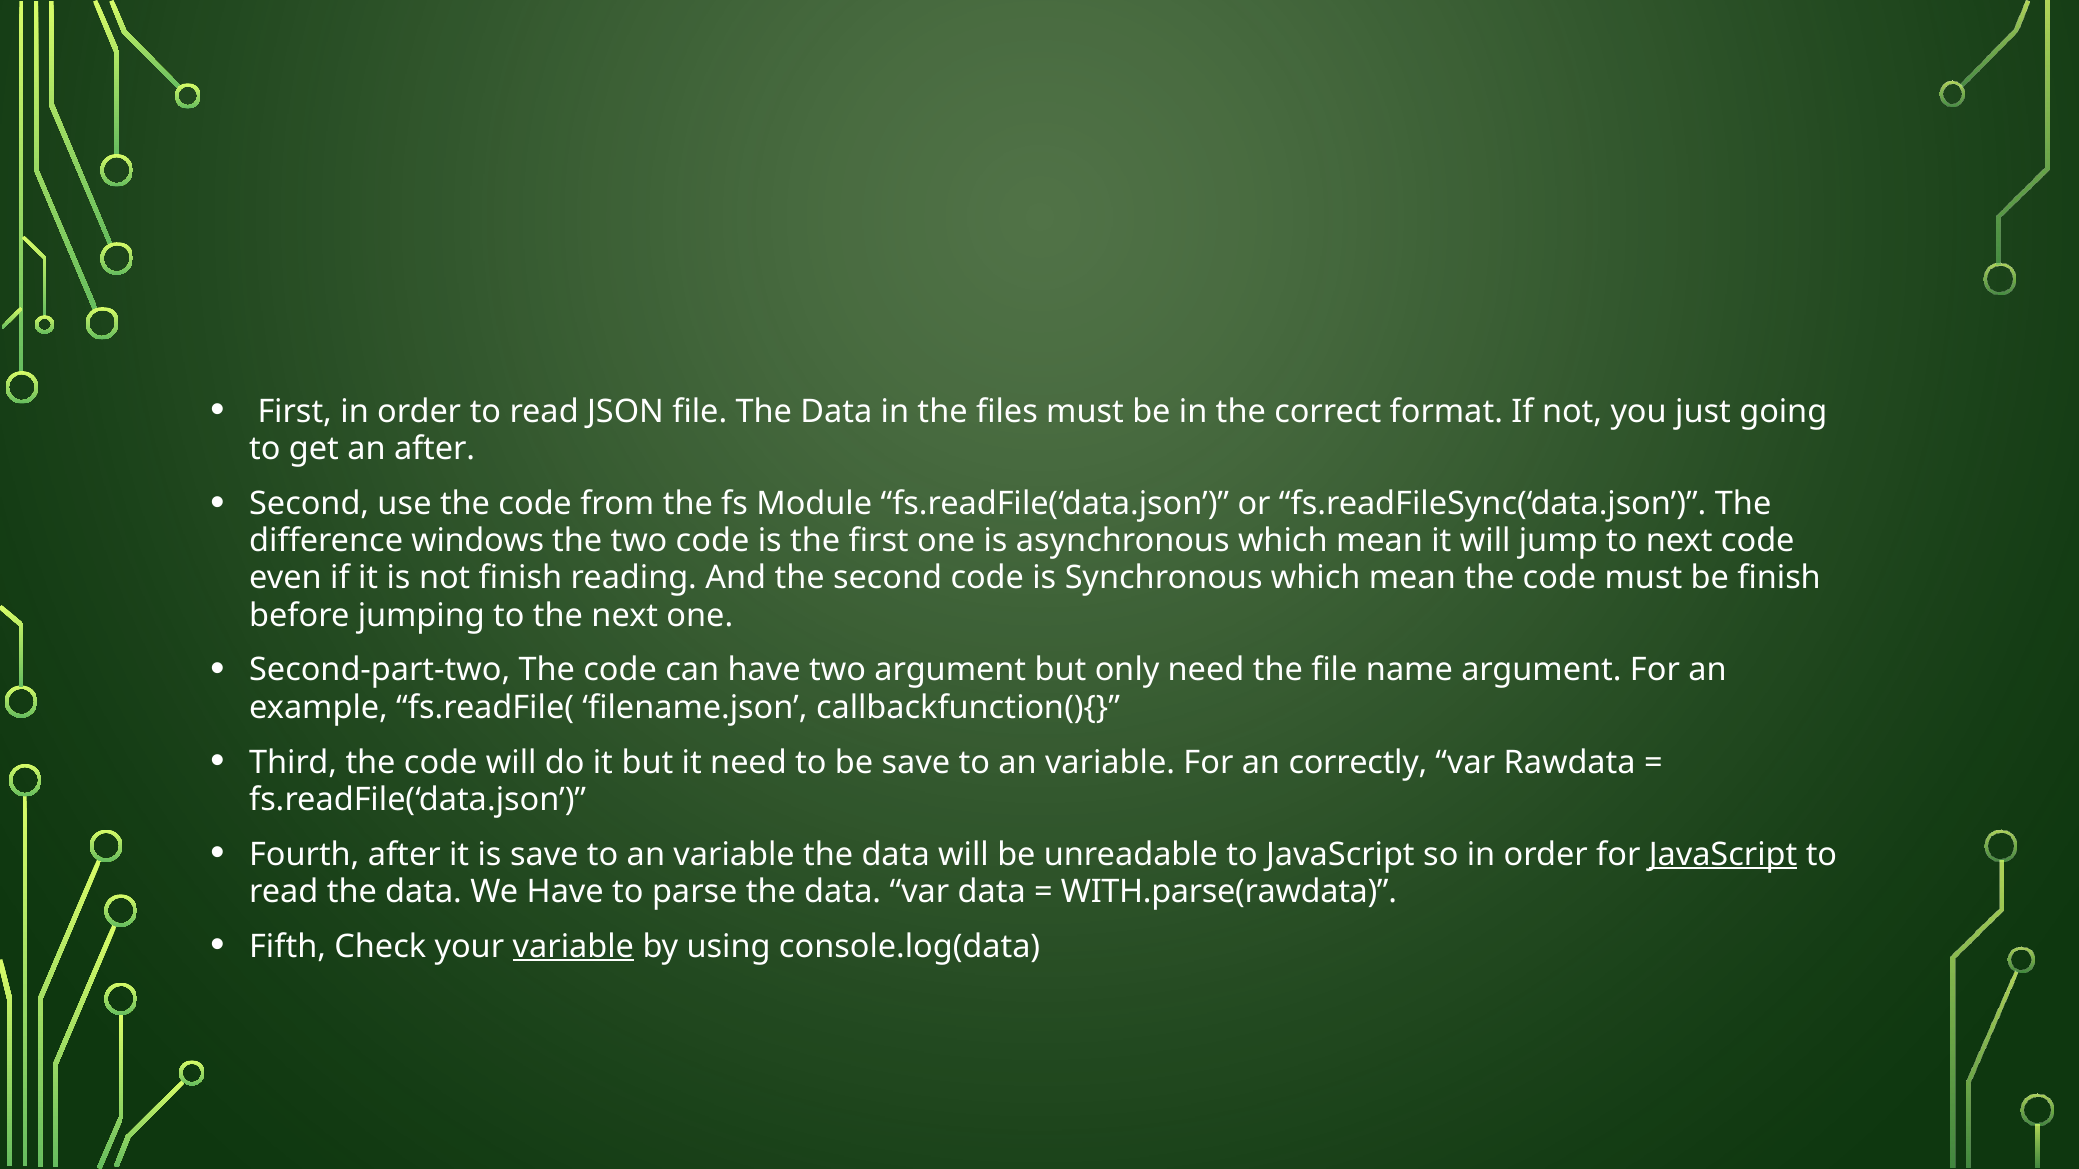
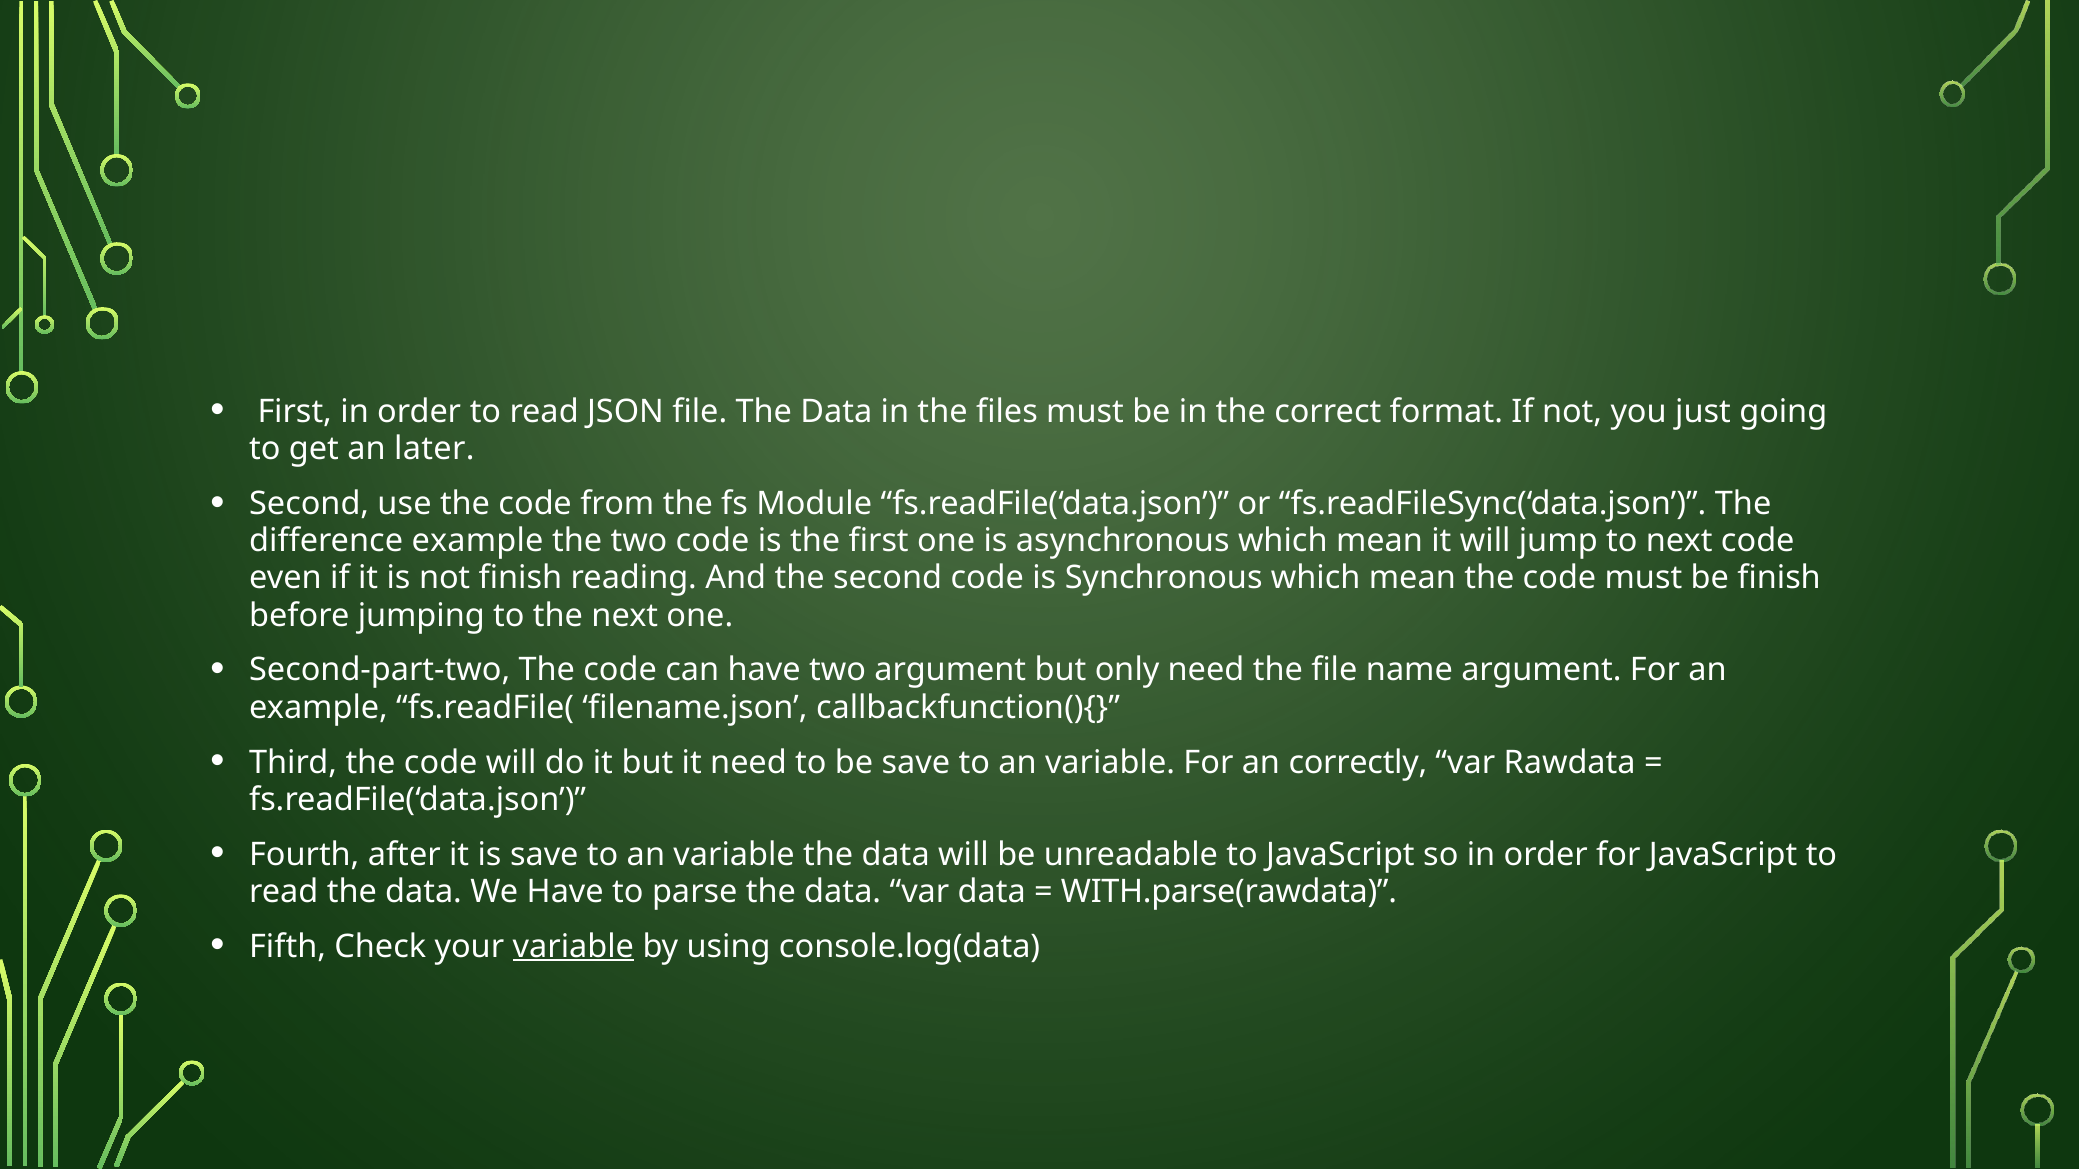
an after: after -> later
difference windows: windows -> example
JavaScript at (1723, 855) underline: present -> none
